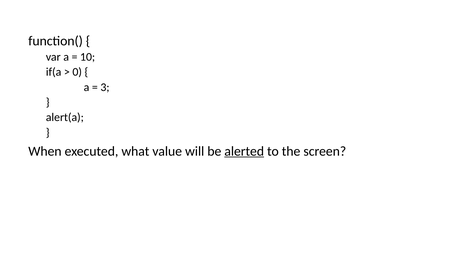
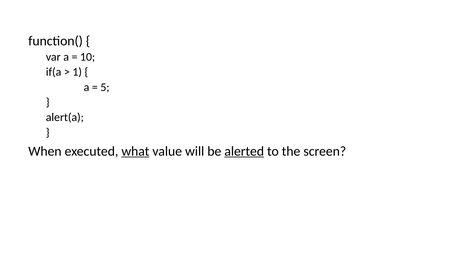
0: 0 -> 1
3: 3 -> 5
what underline: none -> present
